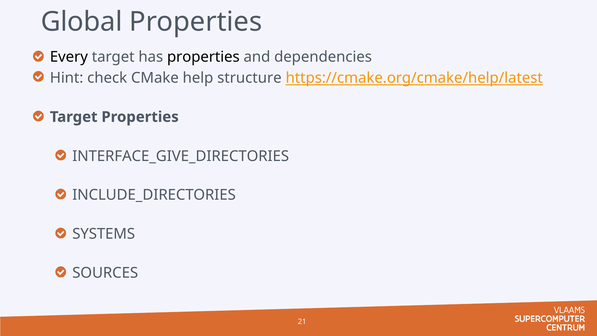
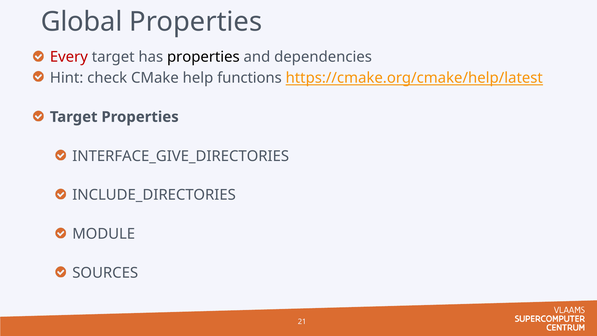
Every colour: black -> red
structure: structure -> functions
SYSTEMS: SYSTEMS -> MODULE
